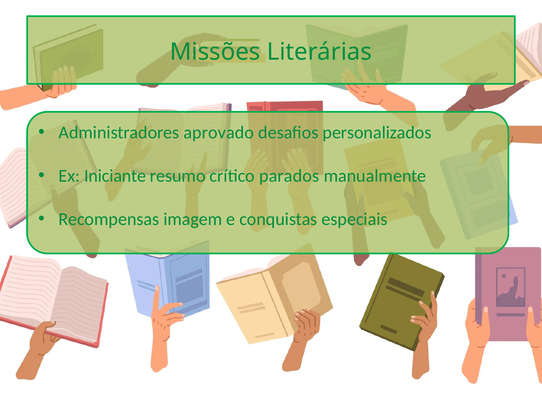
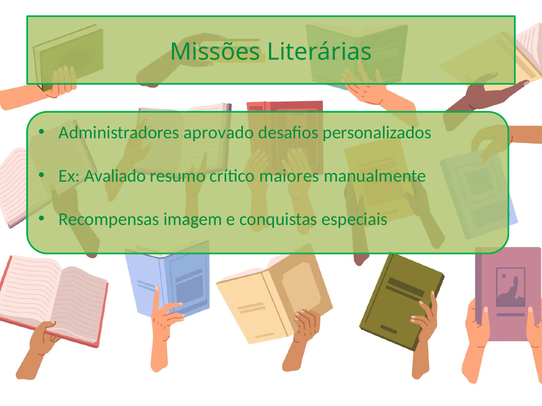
Iniciante: Iniciante -> Avaliado
parados: parados -> maiores
